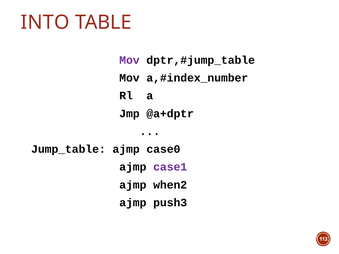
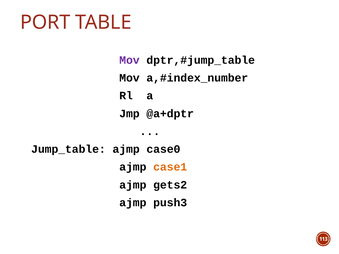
INTO: INTO -> PORT
case1 colour: purple -> orange
when2: when2 -> gets2
